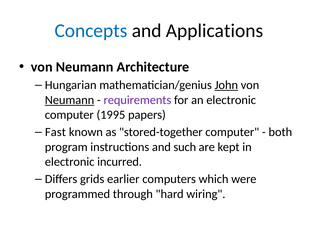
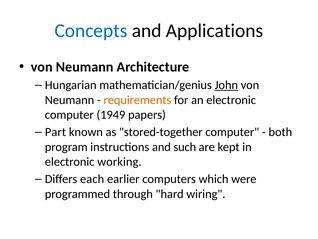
Neumann at (70, 100) underline: present -> none
requirements colour: purple -> orange
1995: 1995 -> 1949
Fast: Fast -> Part
incurred: incurred -> working
grids: grids -> each
